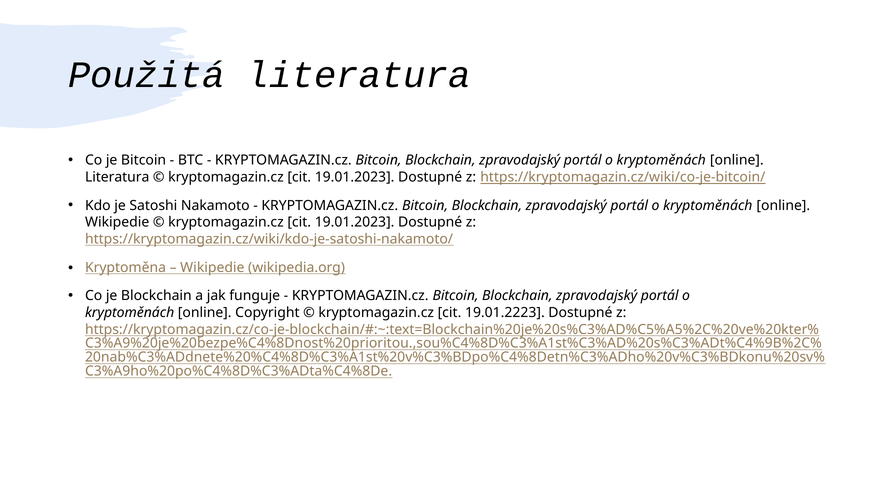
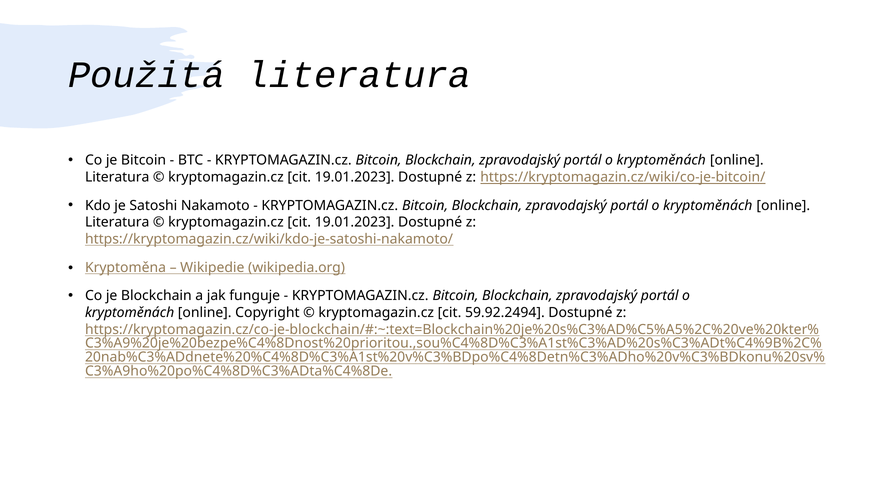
Wikipedie at (117, 222): Wikipedie -> Literatura
19.01.2223: 19.01.2223 -> 59.92.2494
